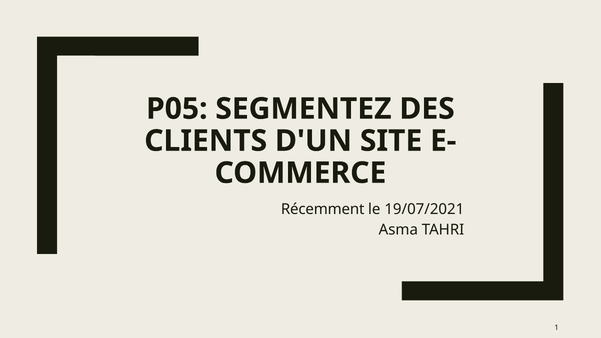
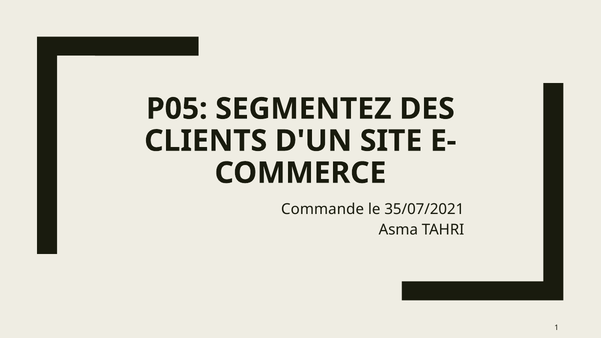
Récemment: Récemment -> Commande
19/07/2021: 19/07/2021 -> 35/07/2021
